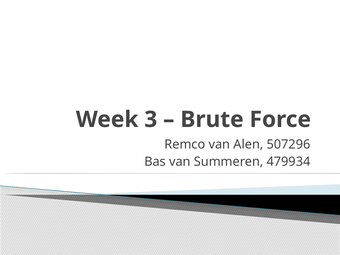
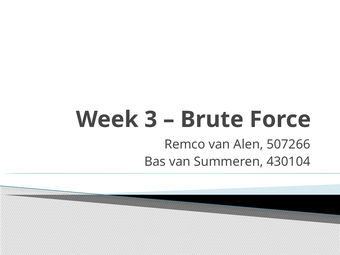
507296: 507296 -> 507266
479934: 479934 -> 430104
